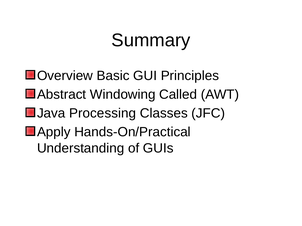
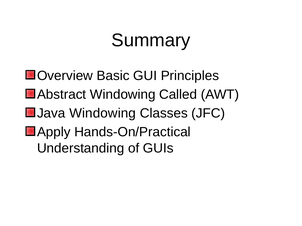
Java Processing: Processing -> Windowing
